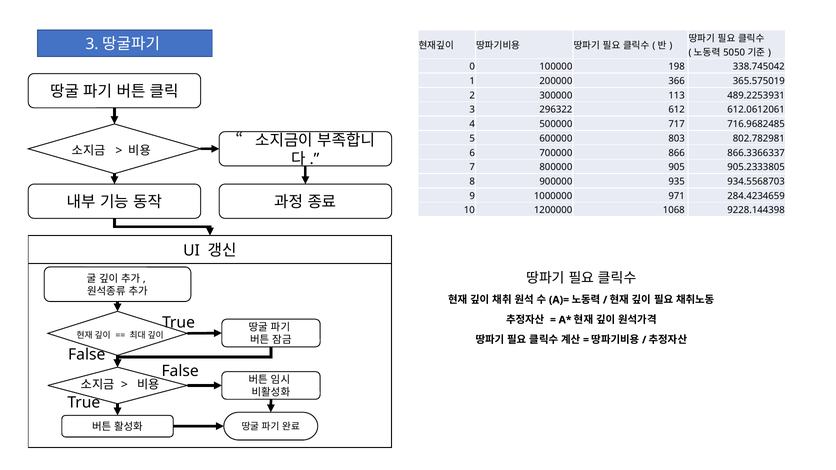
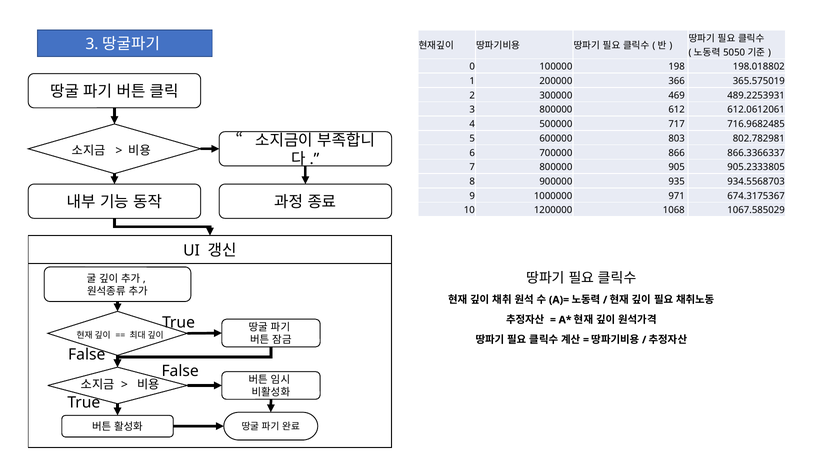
338.745042: 338.745042 -> 198.018802
113: 113 -> 469
3 296322: 296322 -> 800000
284.4234659: 284.4234659 -> 674.3175367
9228.144398: 9228.144398 -> 1067.585029
